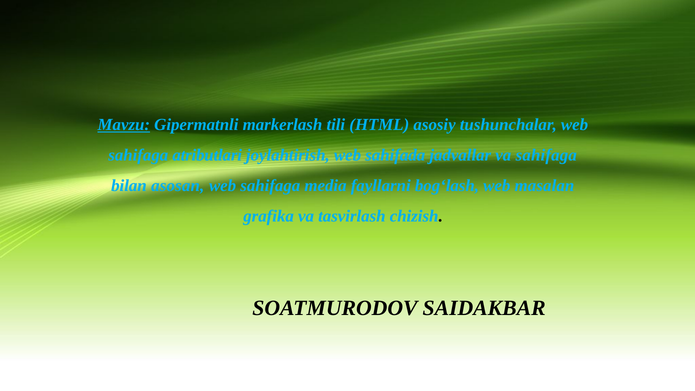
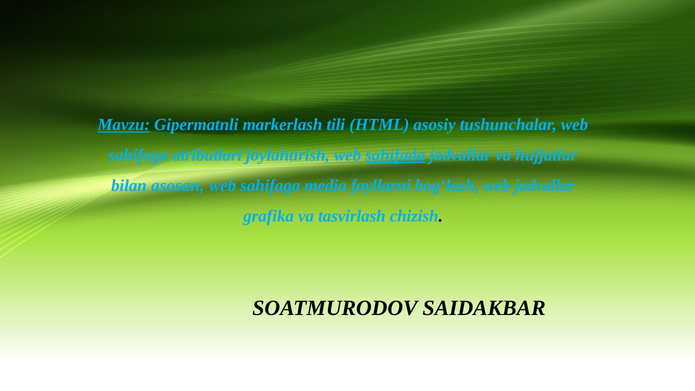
sahifada underline: none -> present
va sahifaga: sahifaga -> hujjatlar
web masalan: masalan -> jadvallar
